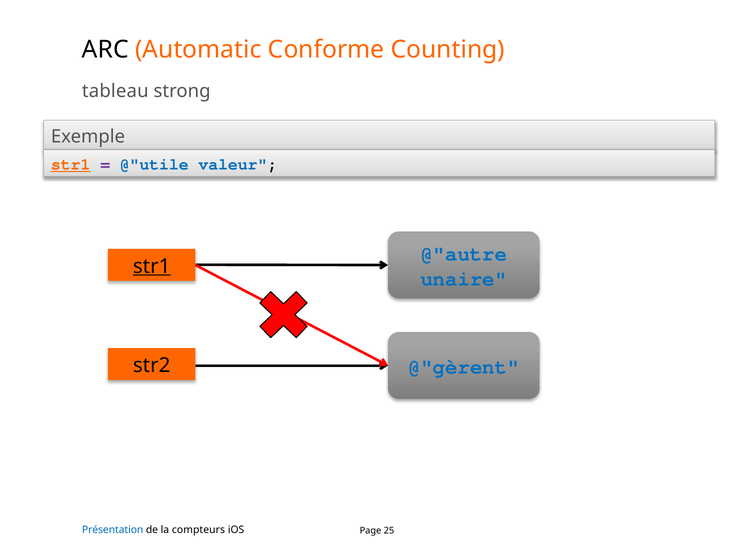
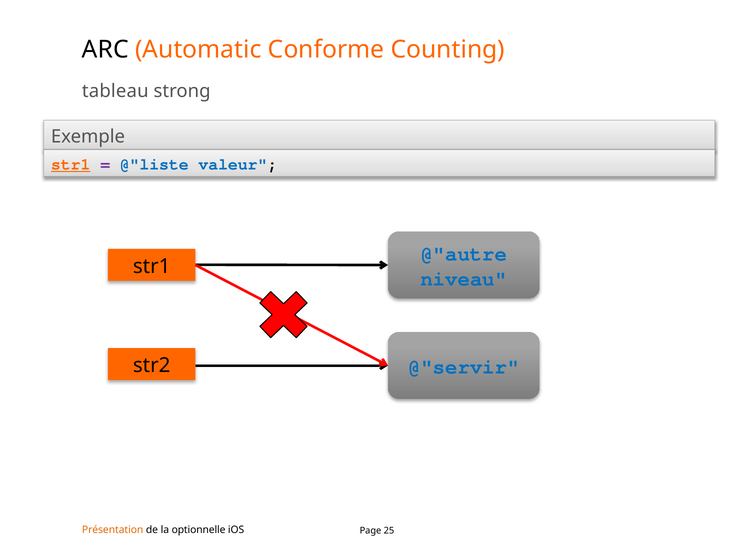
@"utile: @"utile -> @"liste
str1 at (152, 266) underline: present -> none
unaire: unaire -> niveau
@"gèrent: @"gèrent -> @"servir
Présentation colour: blue -> orange
compteurs: compteurs -> optionnelle
